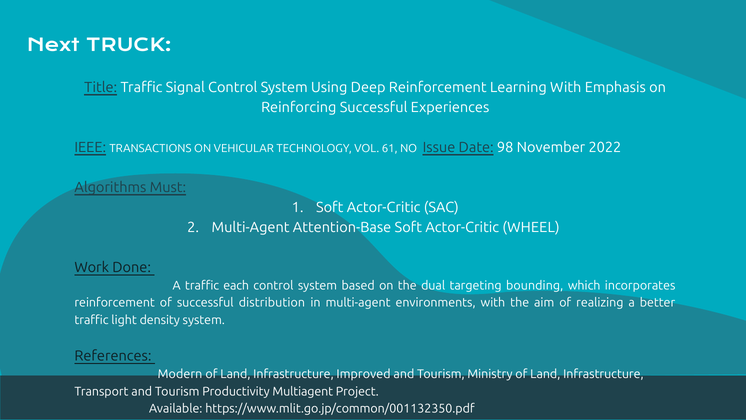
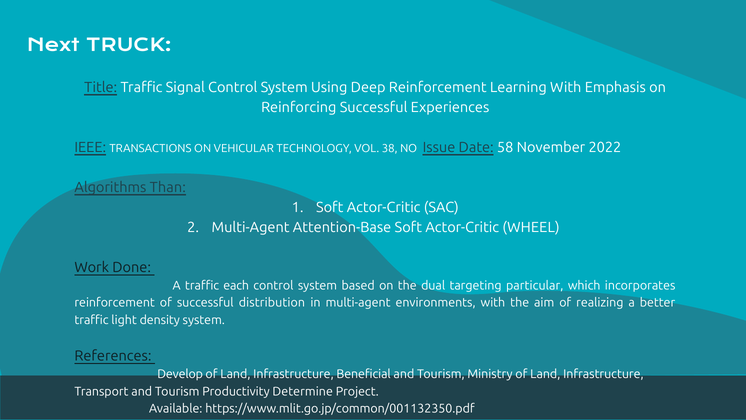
61: 61 -> 38
98: 98 -> 58
Must: Must -> Than
bounding: bounding -> particular
Modern: Modern -> Develop
Improved: Improved -> Beneficial
Multiagent: Multiagent -> Determine
